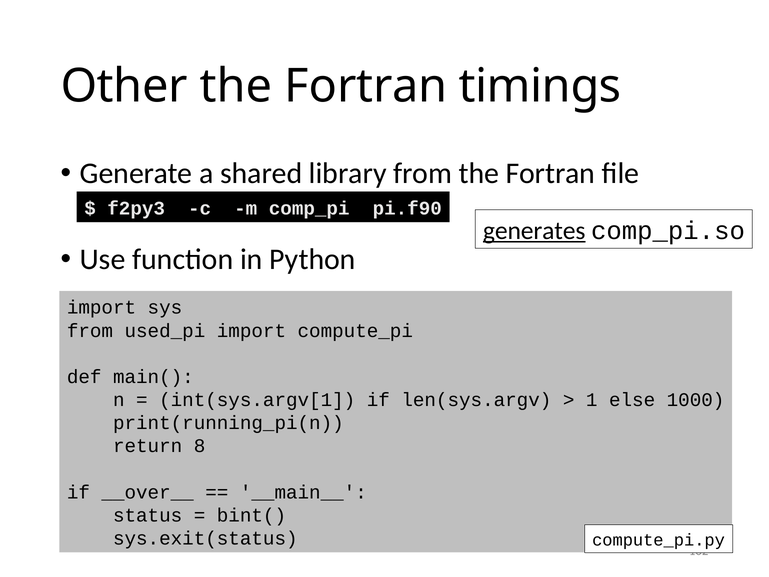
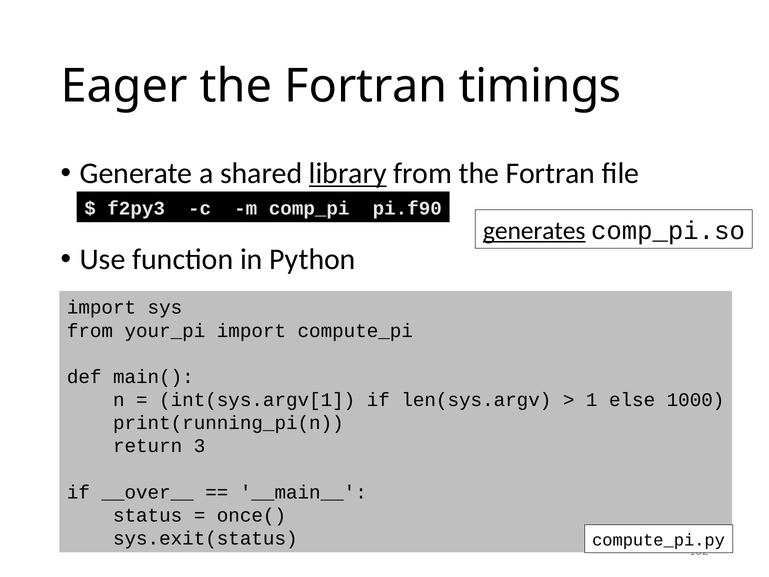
Other: Other -> Eager
library underline: none -> present
used_pi: used_pi -> your_pi
8: 8 -> 3
bint(: bint( -> once(
